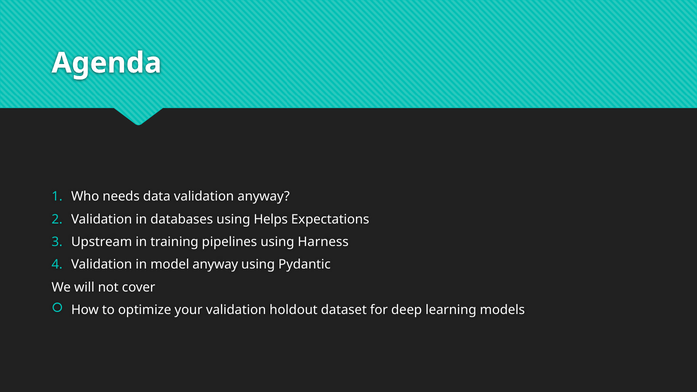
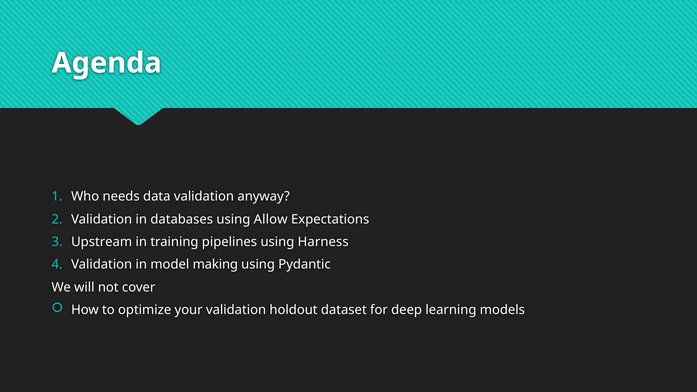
Helps: Helps -> Allow
model anyway: anyway -> making
